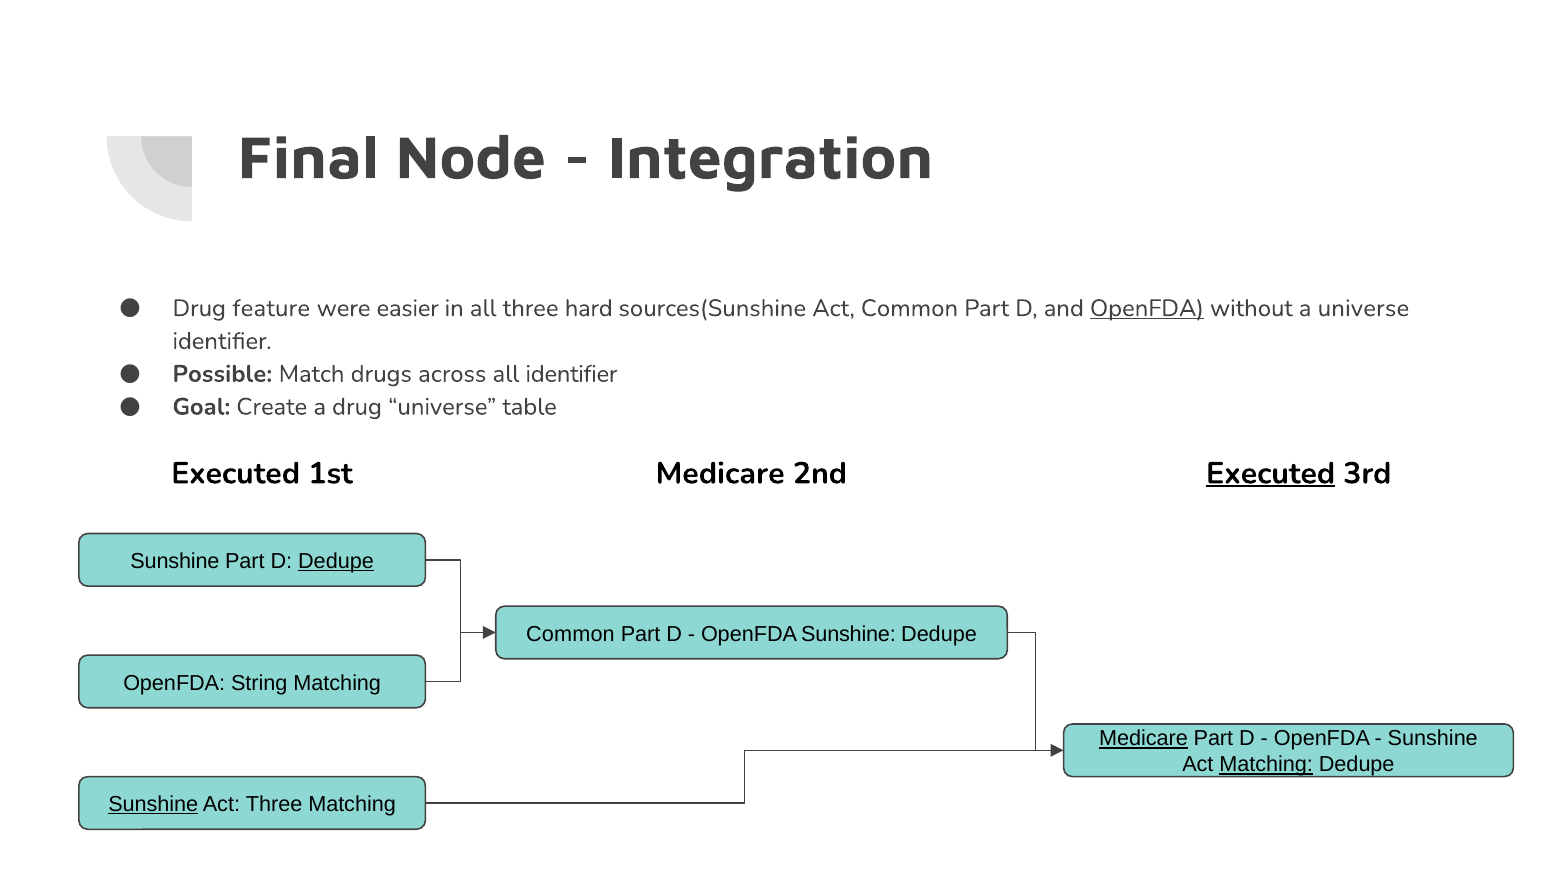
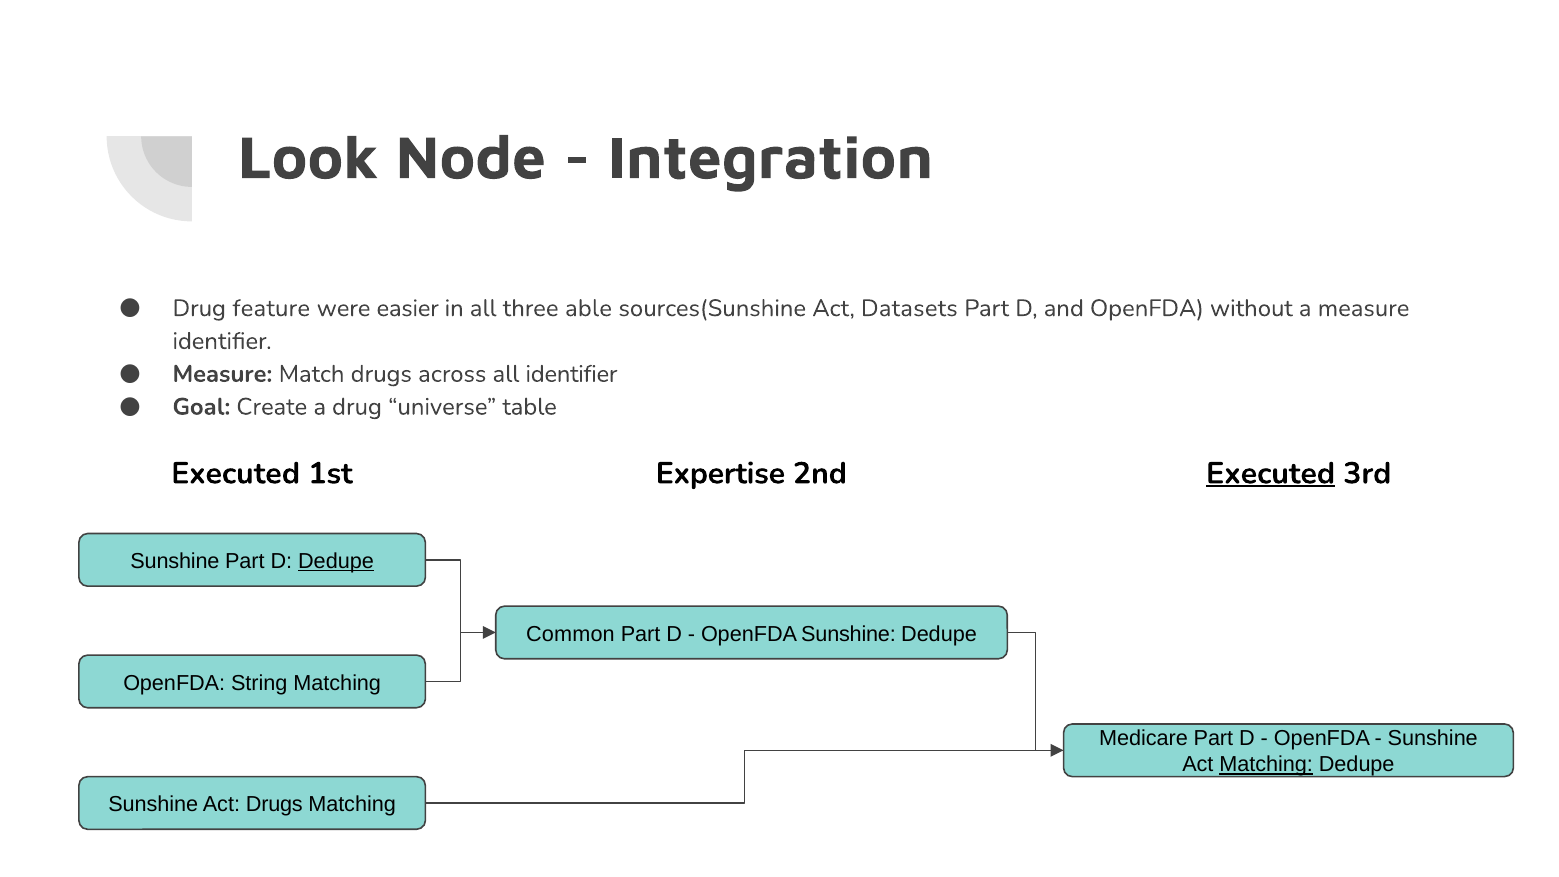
Final: Final -> Look
hard: hard -> able
Act Common: Common -> Datasets
OpenFDA at (1147, 308) underline: present -> none
a universe: universe -> measure
Possible at (222, 374): Possible -> Measure
1st Medicare: Medicare -> Expertise
Medicare at (1143, 739) underline: present -> none
Sunshine at (153, 804) underline: present -> none
Act Three: Three -> Drugs
